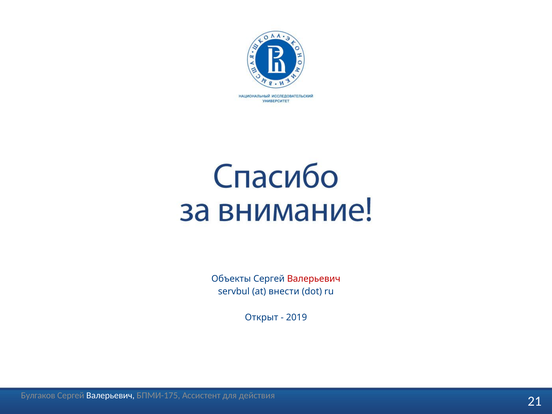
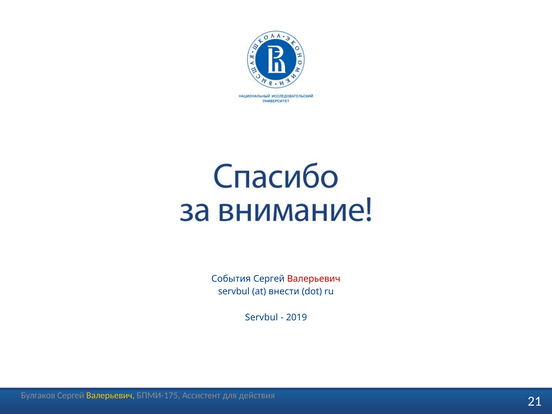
Объекты: Объекты -> События
Открыт at (262, 317): Открыт -> Servbul
Валерьевич at (110, 396) colour: white -> yellow
